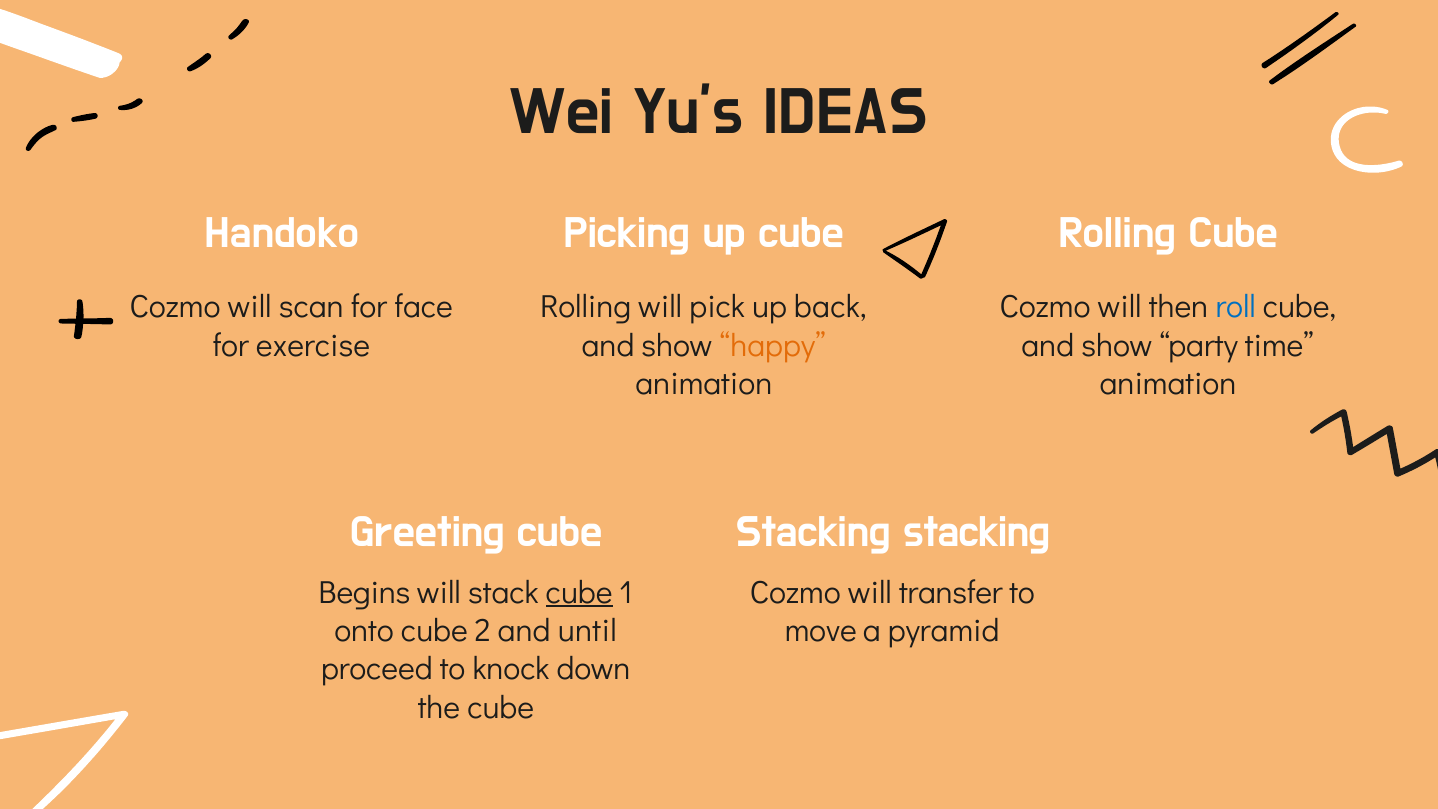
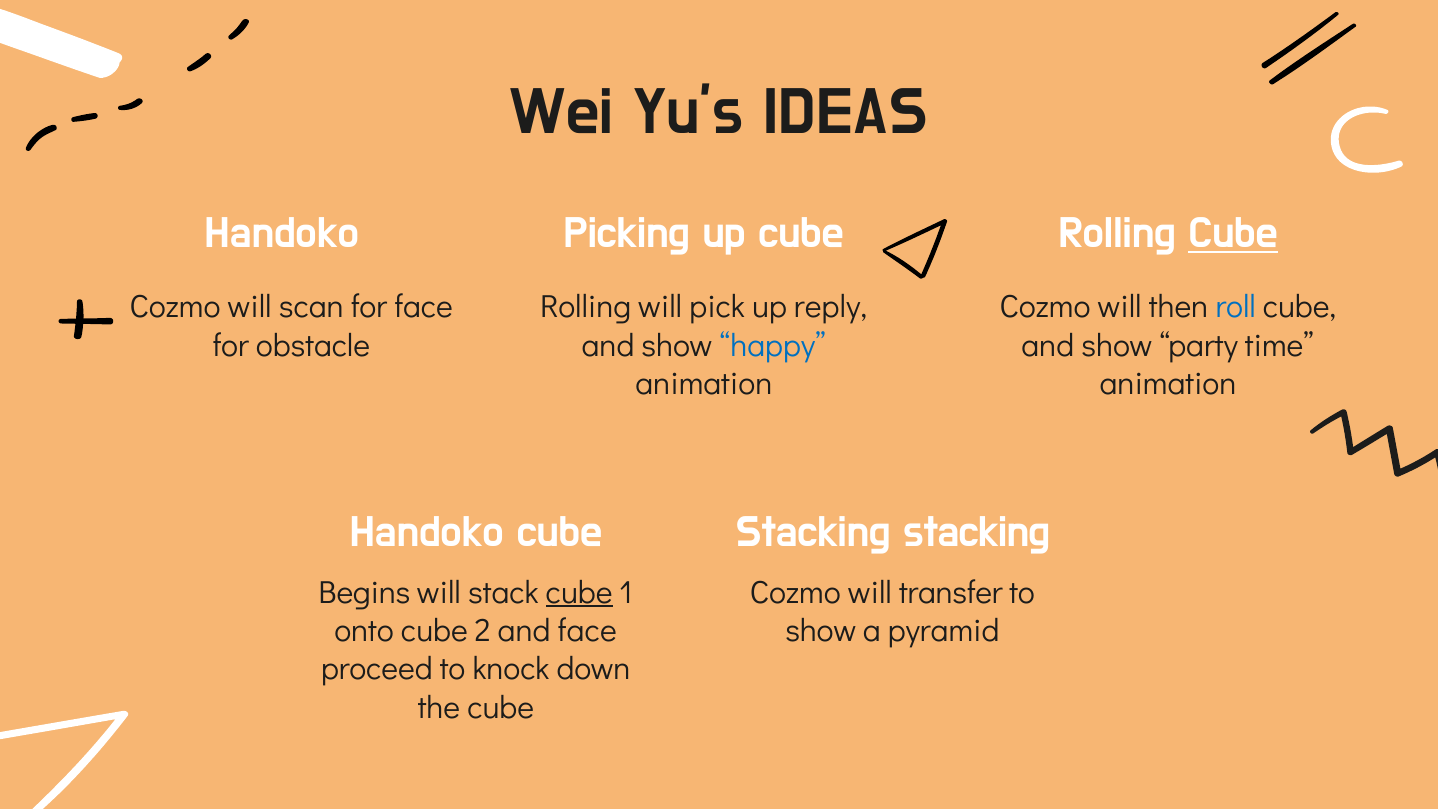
Cube at (1233, 233) underline: none -> present
back: back -> reply
exercise: exercise -> obstacle
happy colour: orange -> blue
Greeting at (427, 532): Greeting -> Handoko
and until: until -> face
move at (821, 631): move -> show
